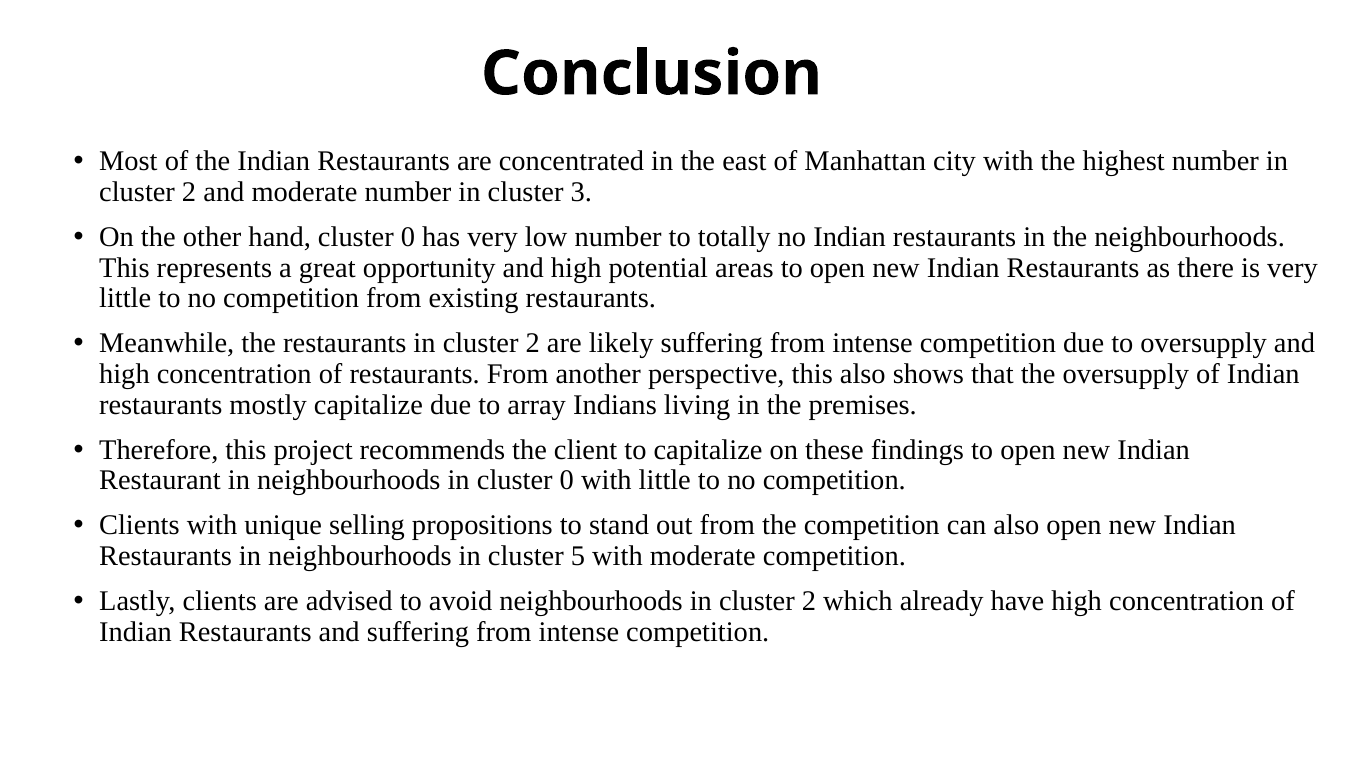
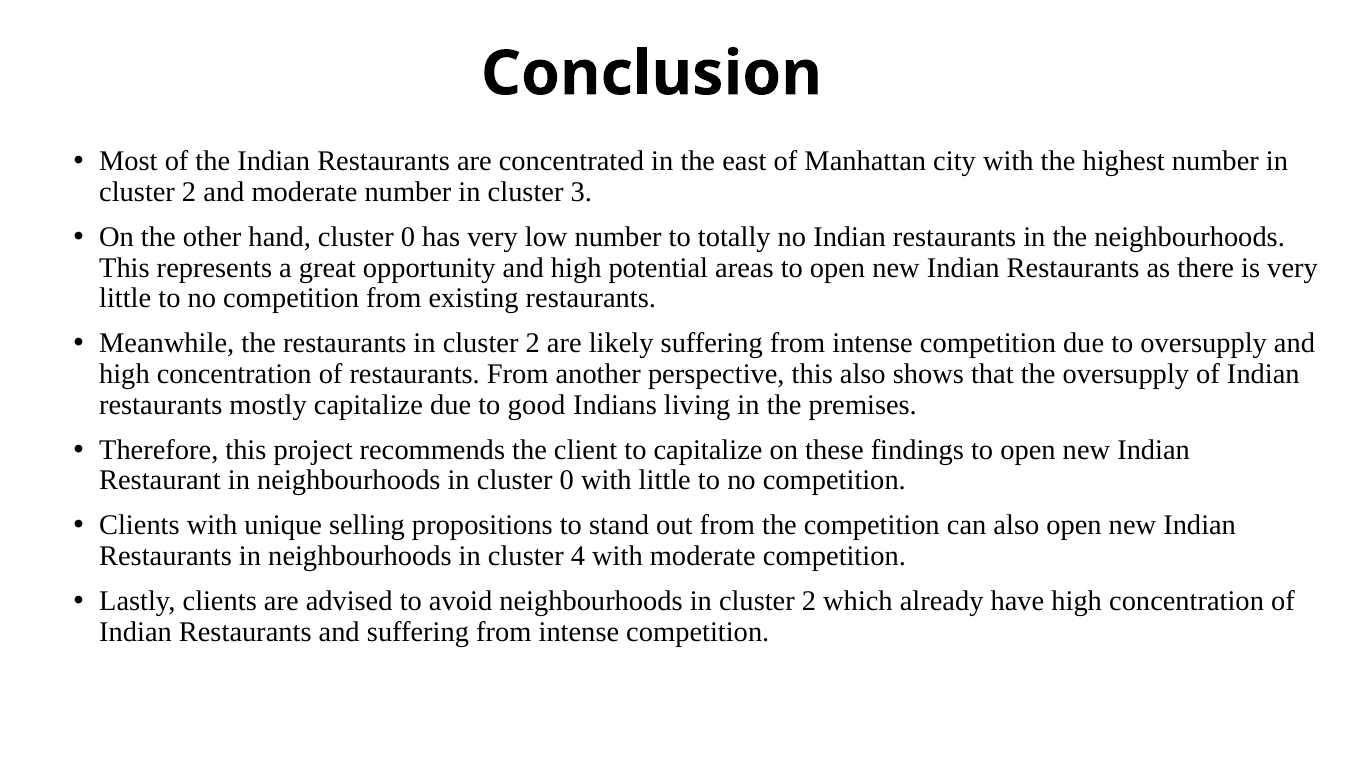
array: array -> good
5: 5 -> 4
